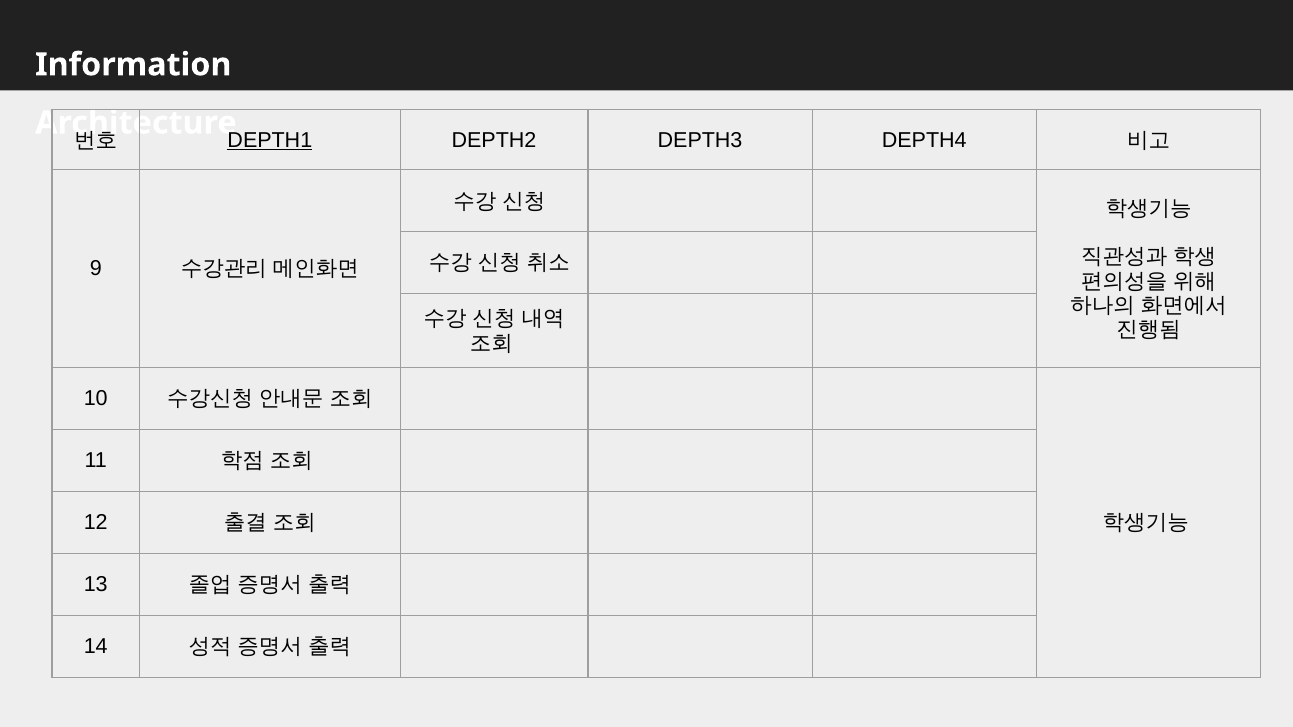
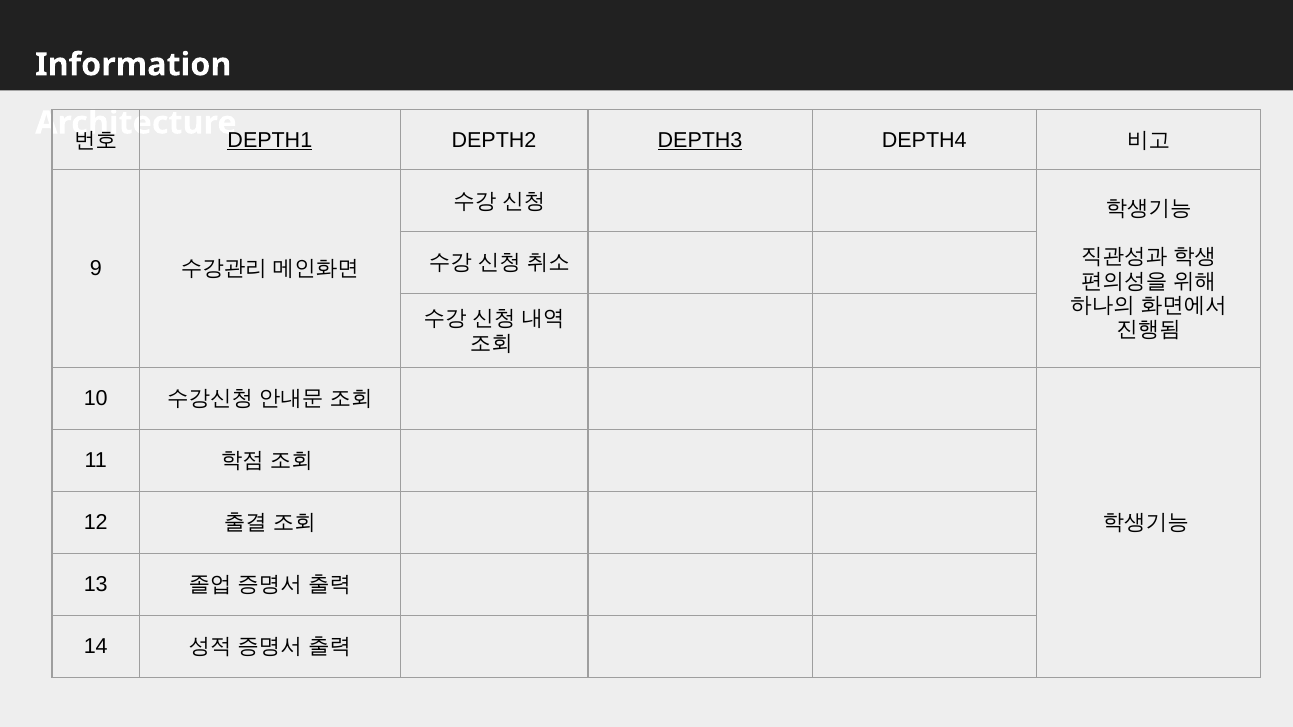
DEPTH3 underline: none -> present
